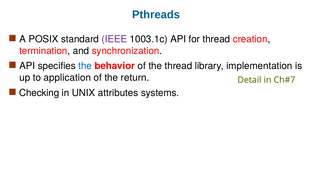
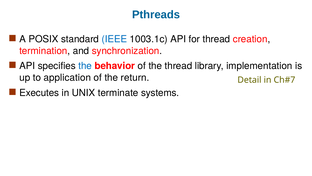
IEEE colour: purple -> blue
Checking: Checking -> Executes
attributes: attributes -> terminate
